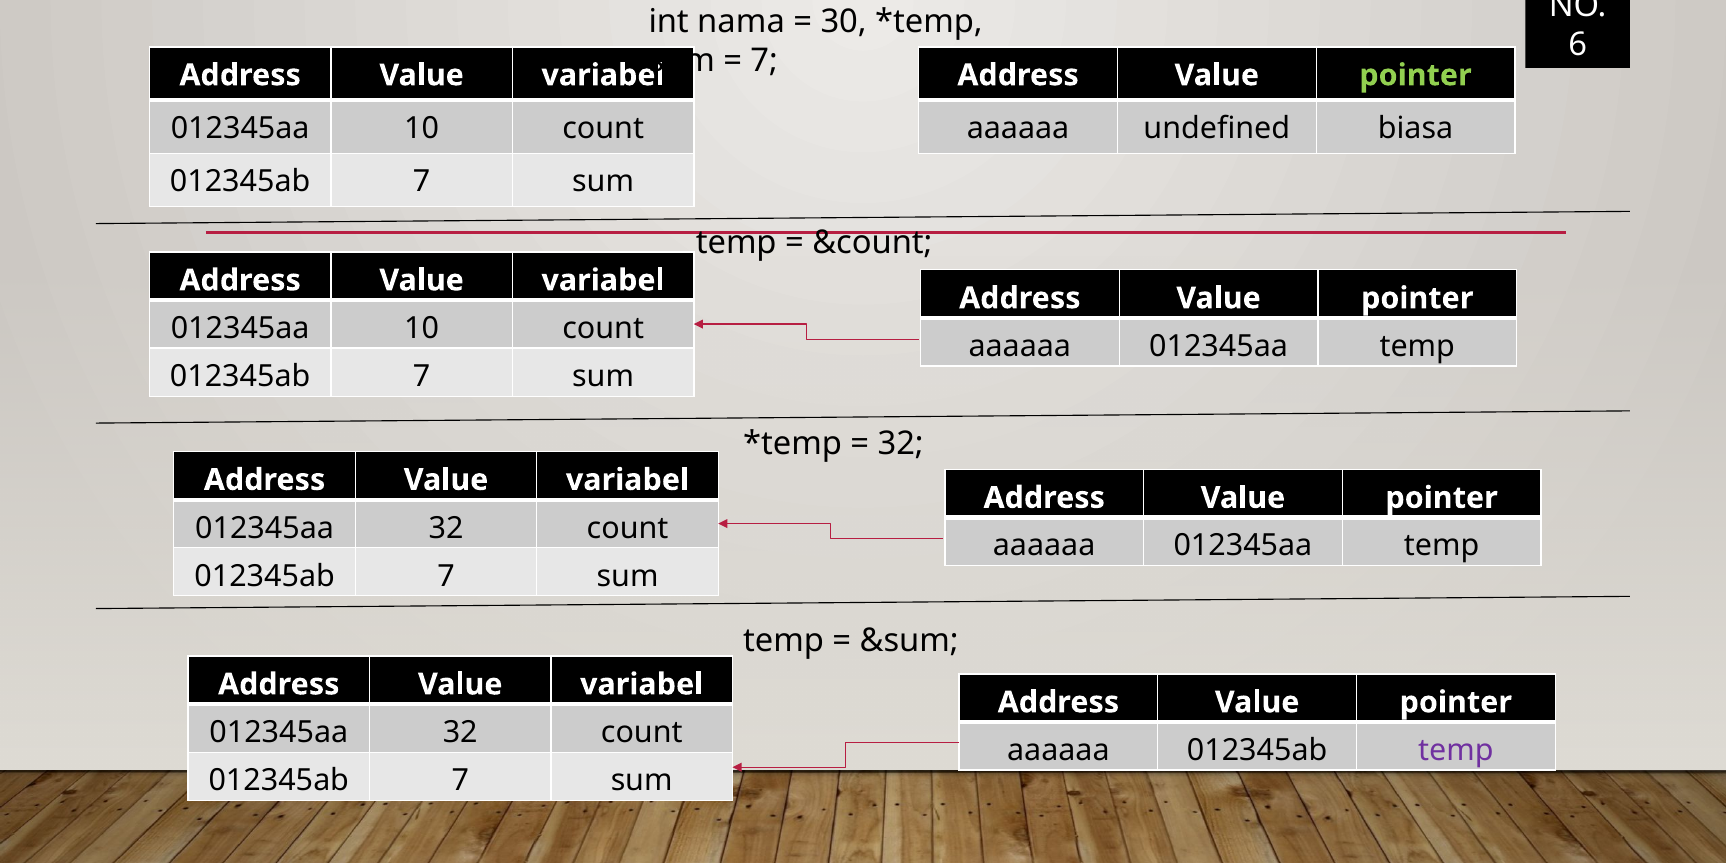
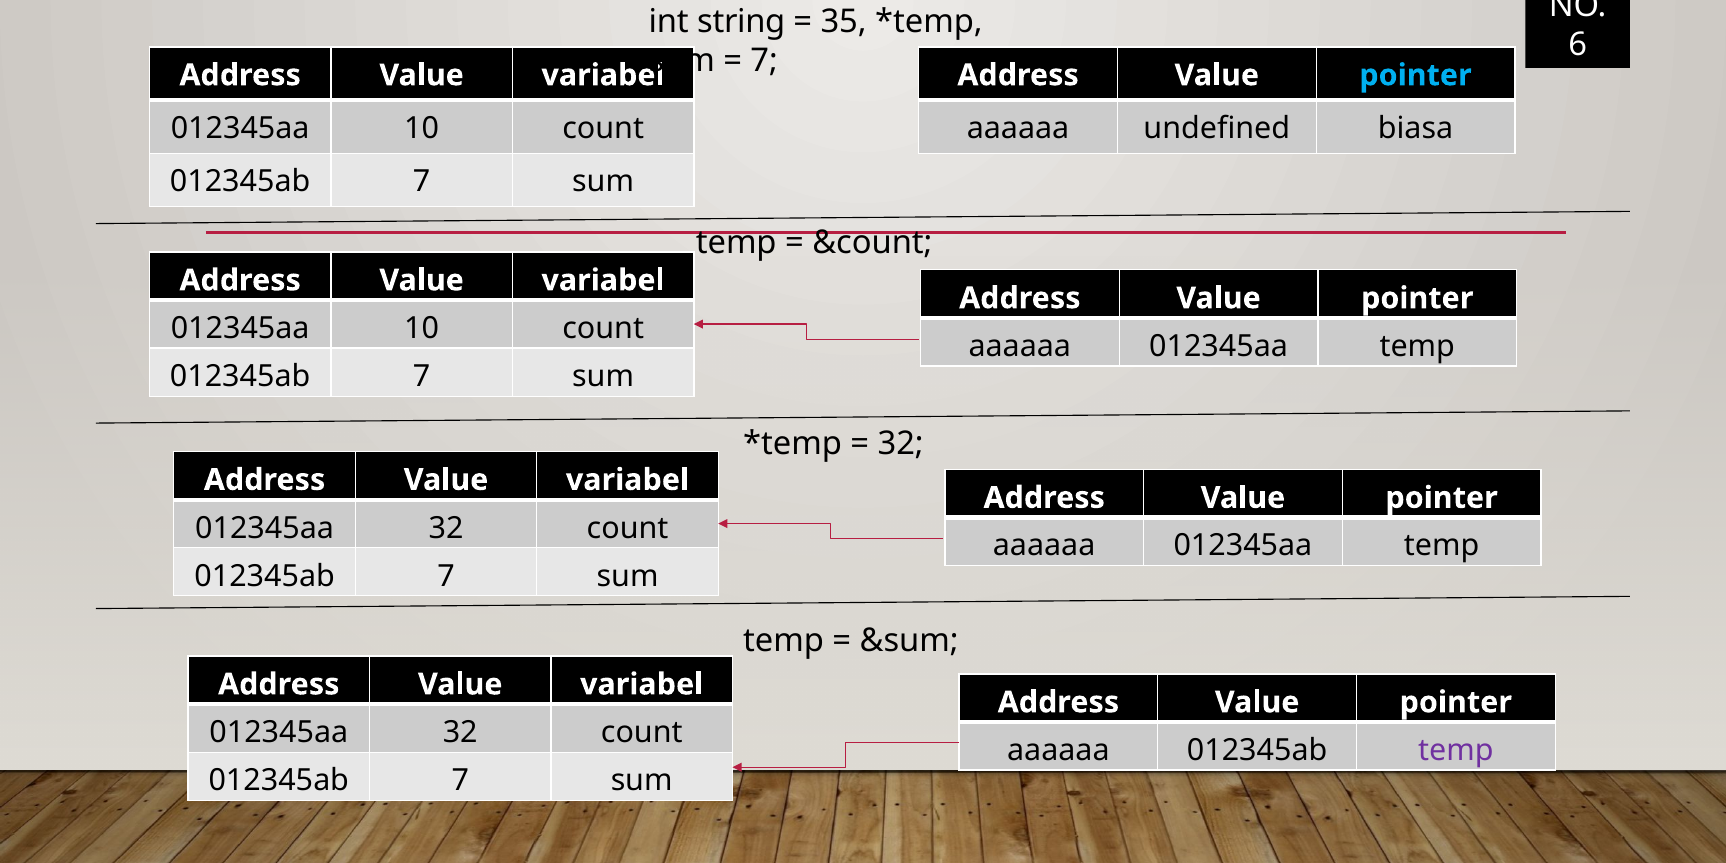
nama: nama -> string
30: 30 -> 35
pointer at (1416, 75) colour: light green -> light blue
